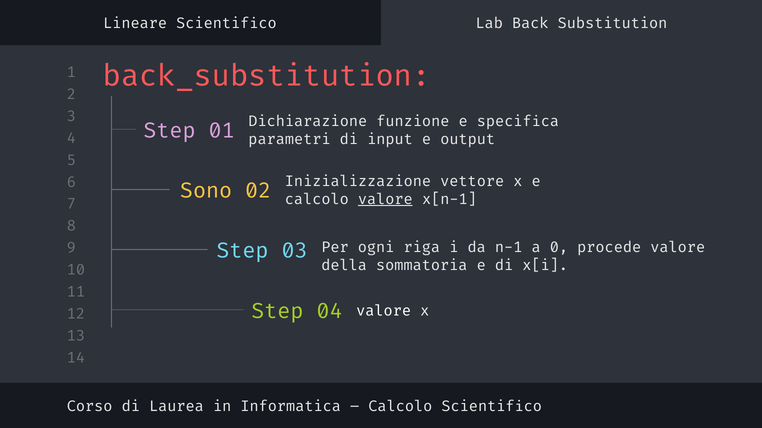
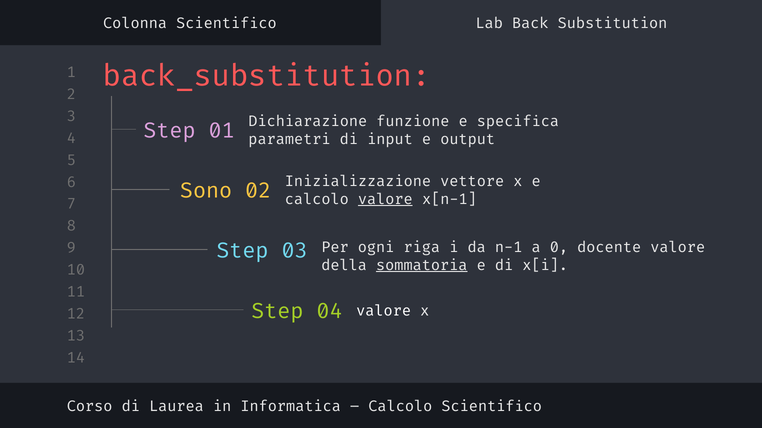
Lineare: Lineare -> Colonna
procede: procede -> docente
sommatoria underline: none -> present
